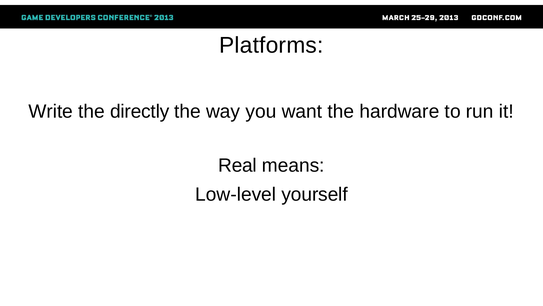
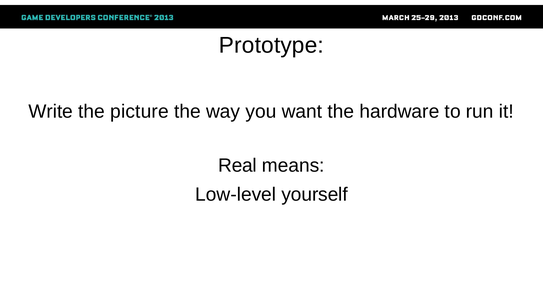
Platforms: Platforms -> Prototype
directly: directly -> picture
